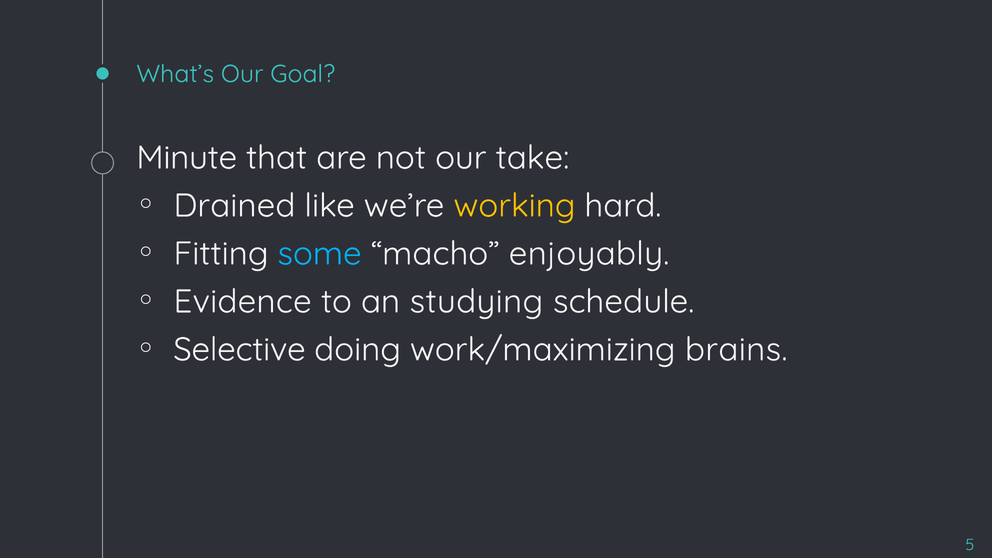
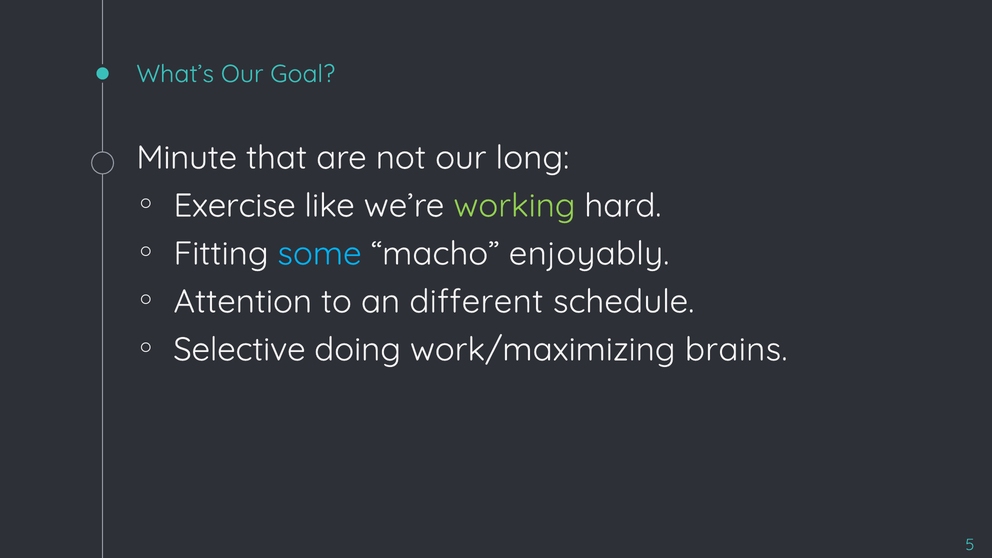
take: take -> long
Drained: Drained -> Exercise
working colour: yellow -> light green
Evidence: Evidence -> Attention
studying: studying -> different
